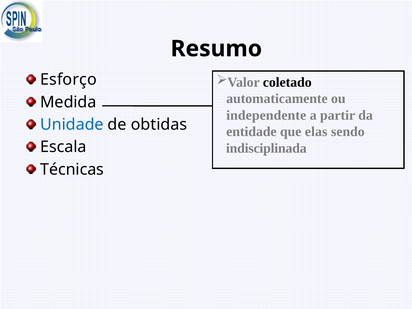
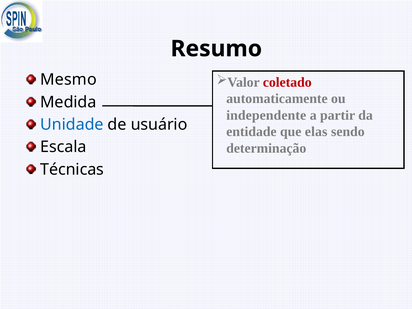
coletado colour: black -> red
Esforço: Esforço -> Mesmo
obtidas: obtidas -> usuário
indisciplinada: indisciplinada -> determinação
